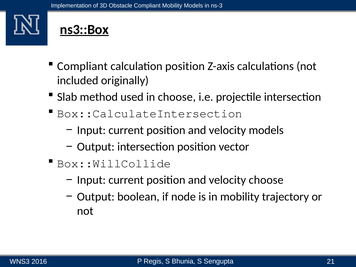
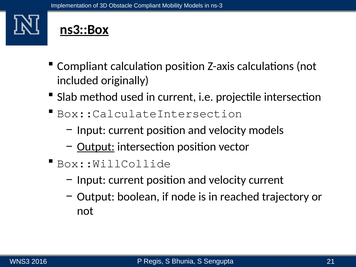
in choose: choose -> current
Output at (96, 147) underline: none -> present
velocity choose: choose -> current
in mobility: mobility -> reached
